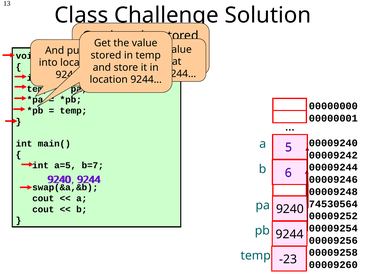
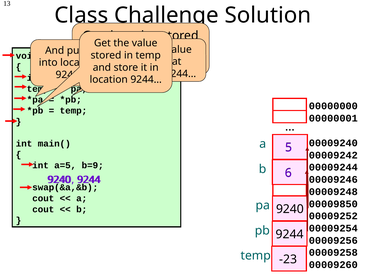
b=7: b=7 -> b=9
74530564: 74530564 -> 00009850
